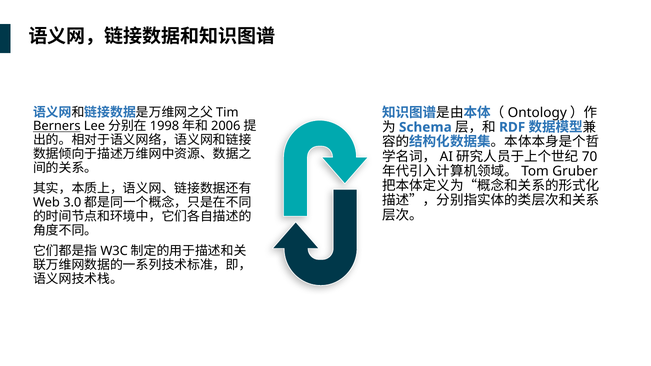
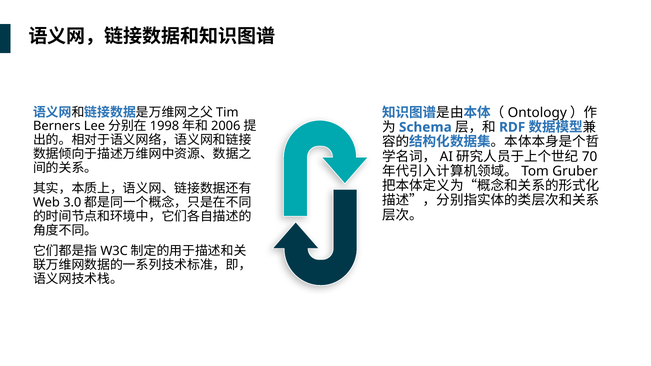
Berners underline: present -> none
